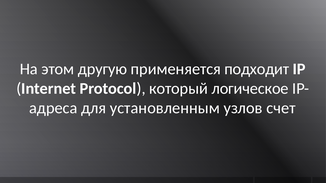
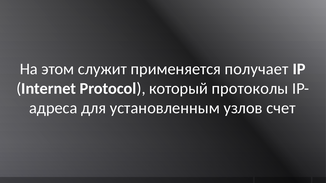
другую: другую -> служит
подходит: подходит -> получает
логическое: логическое -> протоколы
